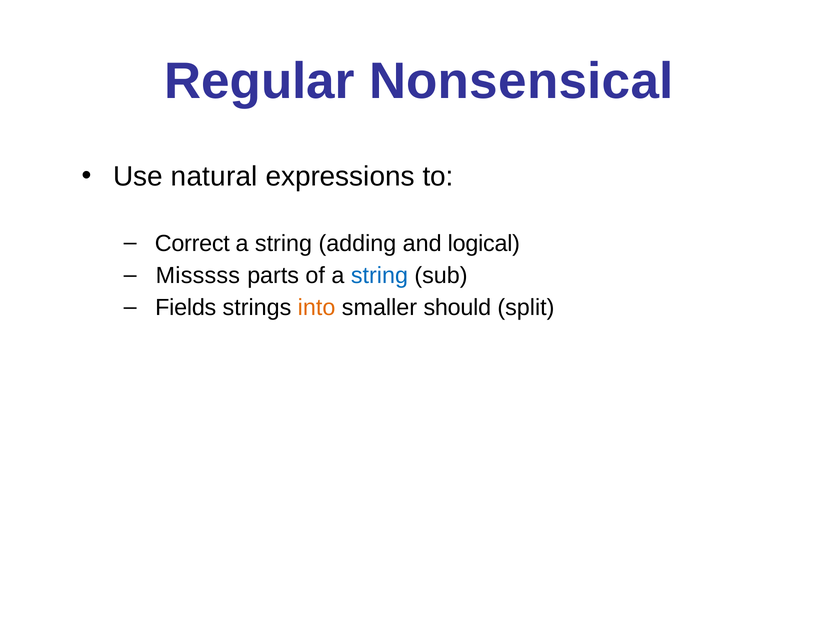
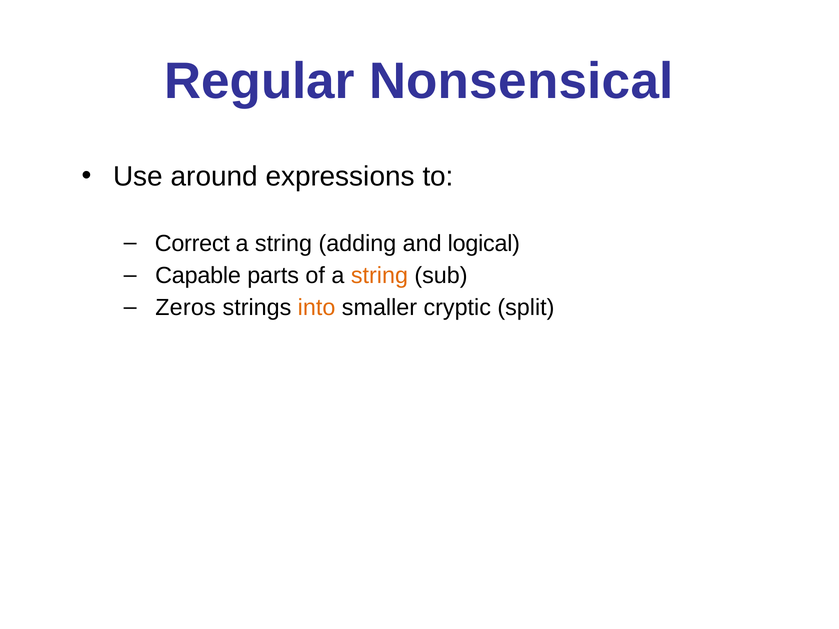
natural: natural -> around
Misssss: Misssss -> Capable
string at (379, 276) colour: blue -> orange
Fields: Fields -> Zeros
should: should -> cryptic
